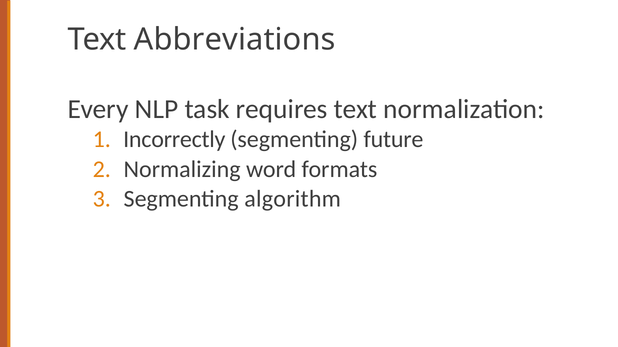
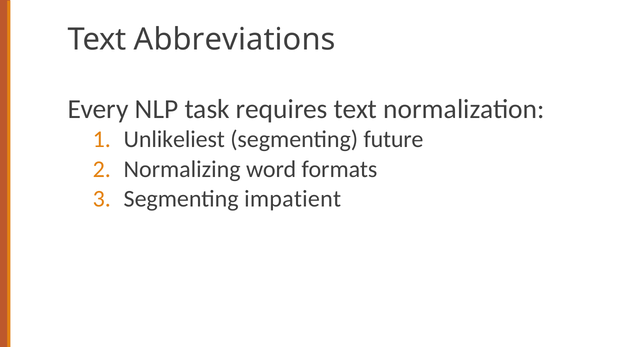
Incorrectly: Incorrectly -> Unlikeliest
algorithm: algorithm -> impatient
